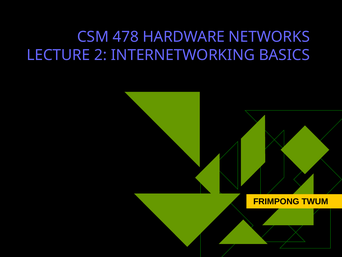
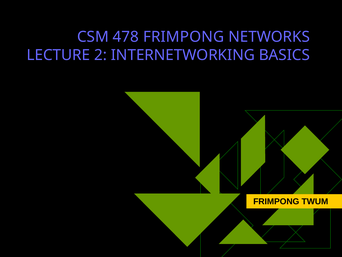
478 HARDWARE: HARDWARE -> FRIMPONG
